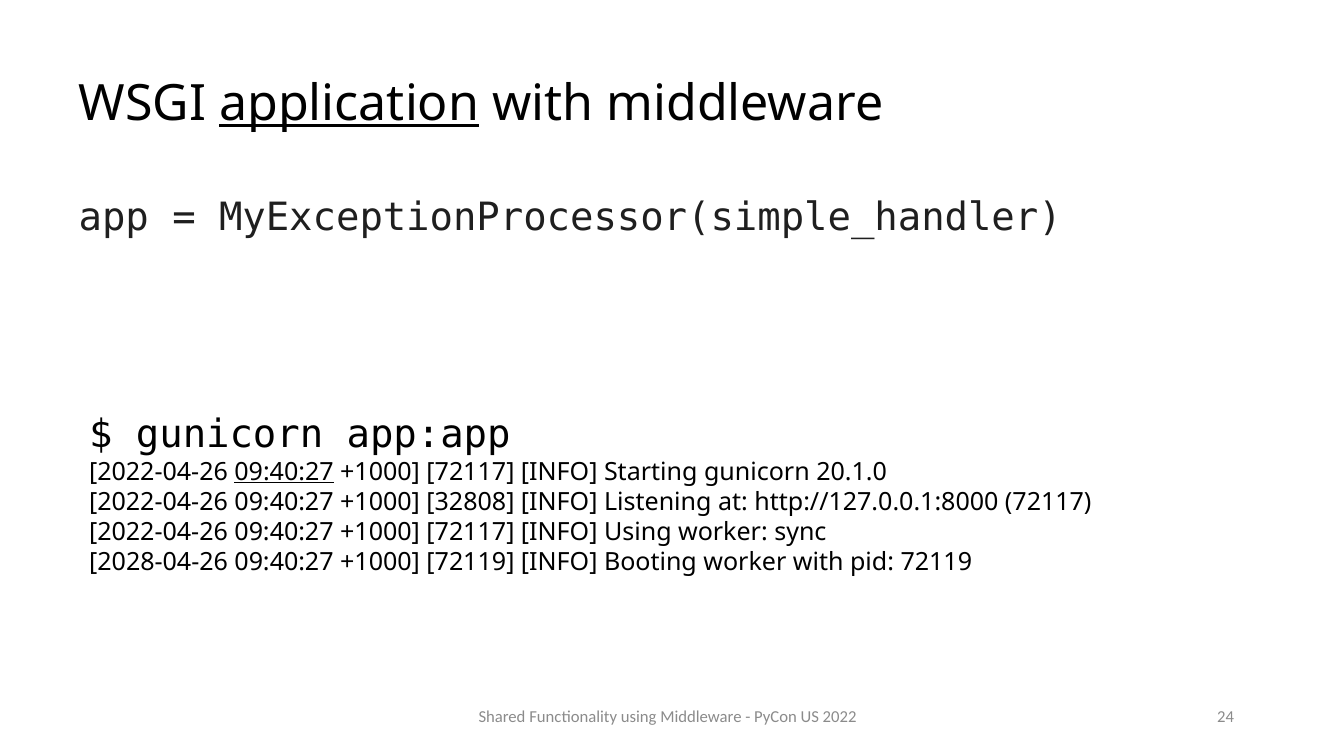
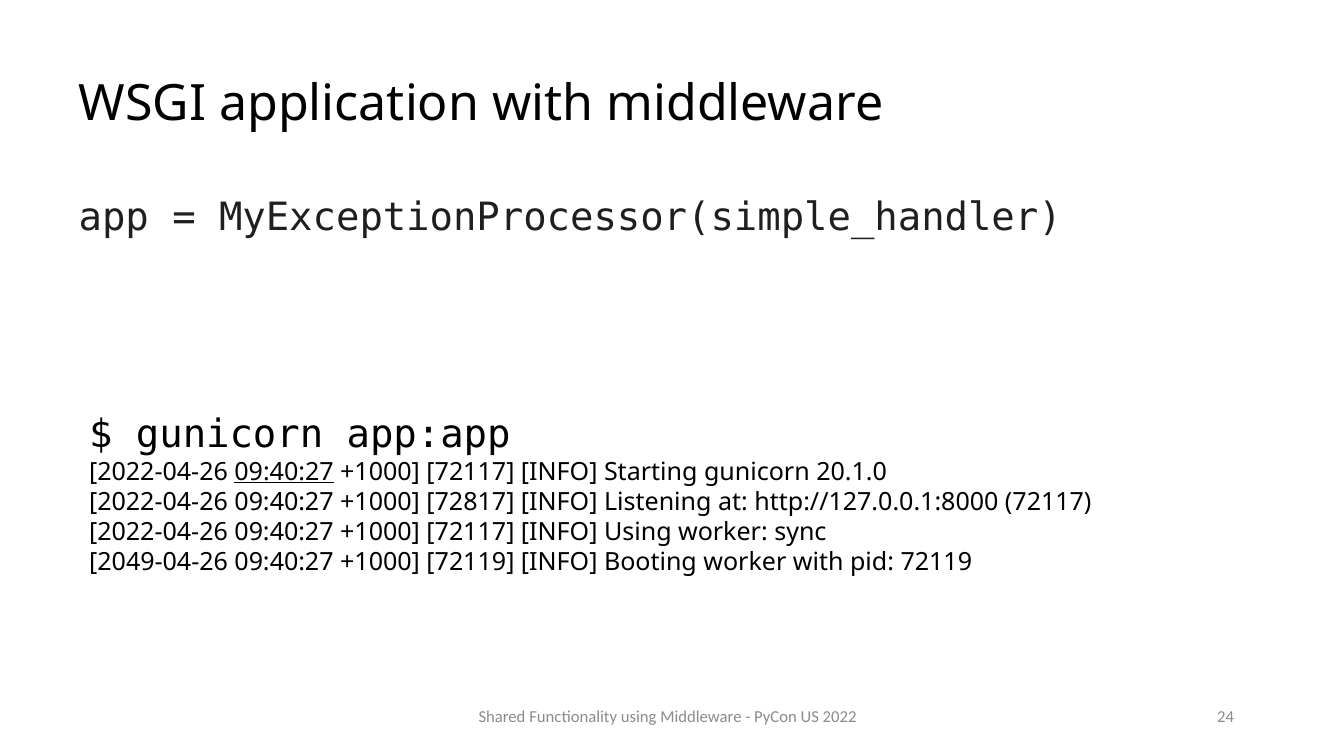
application underline: present -> none
32808: 32808 -> 72817
2028-04-26: 2028-04-26 -> 2049-04-26
